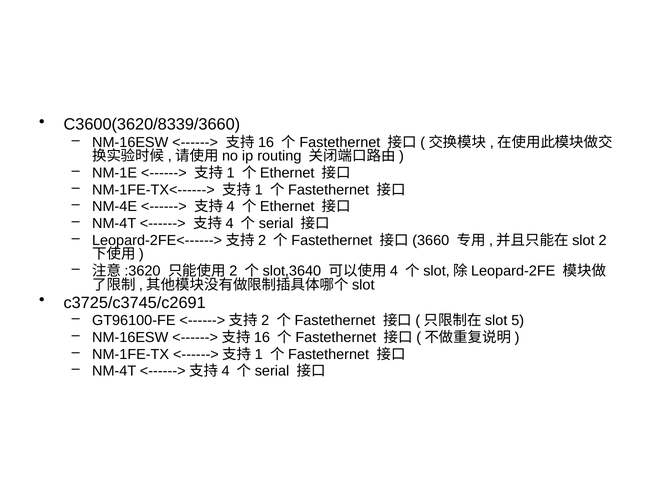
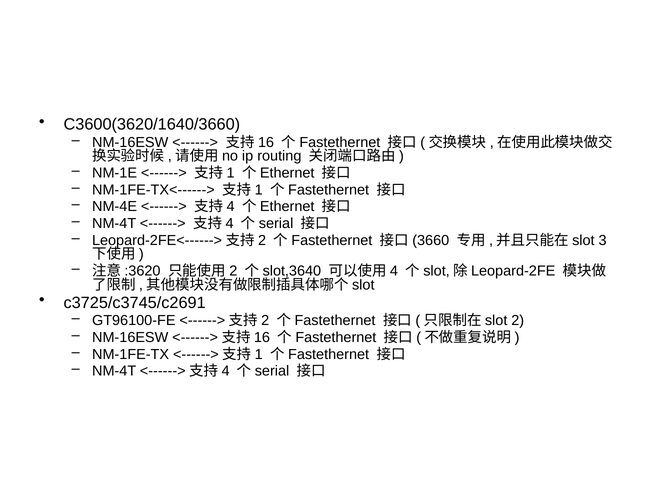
C3600(3620/8339/3660: C3600(3620/8339/3660 -> C3600(3620/1640/3660
2: 2 -> 3
5: 5 -> 2
